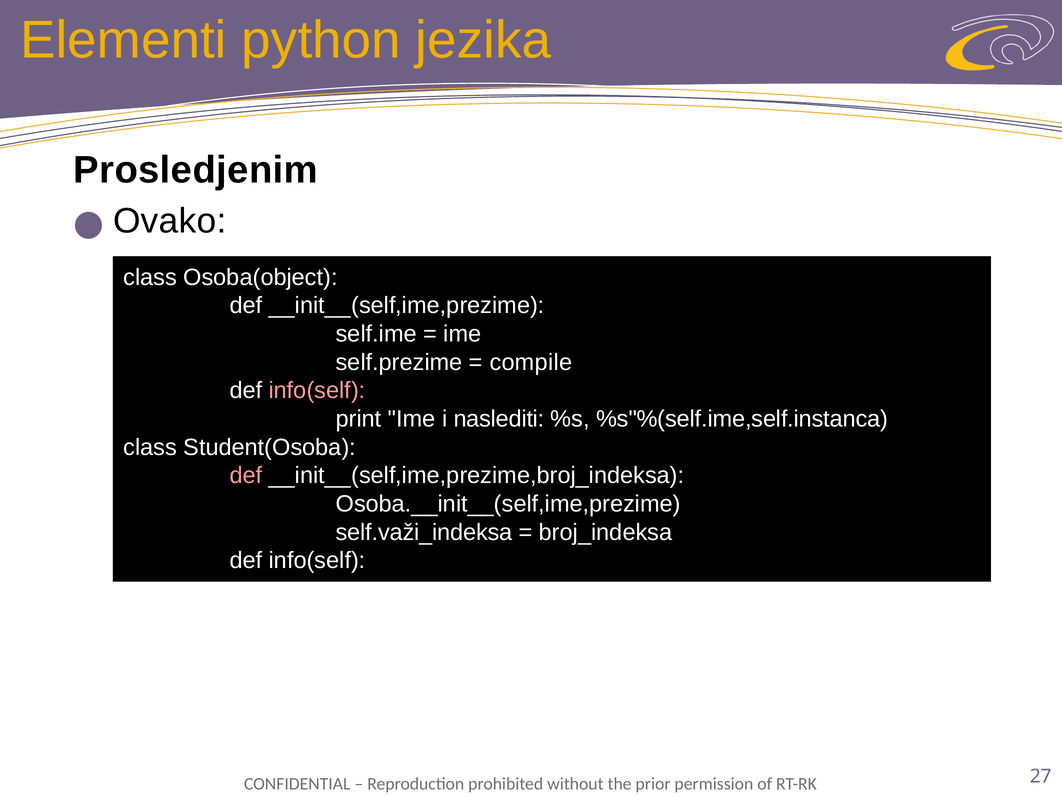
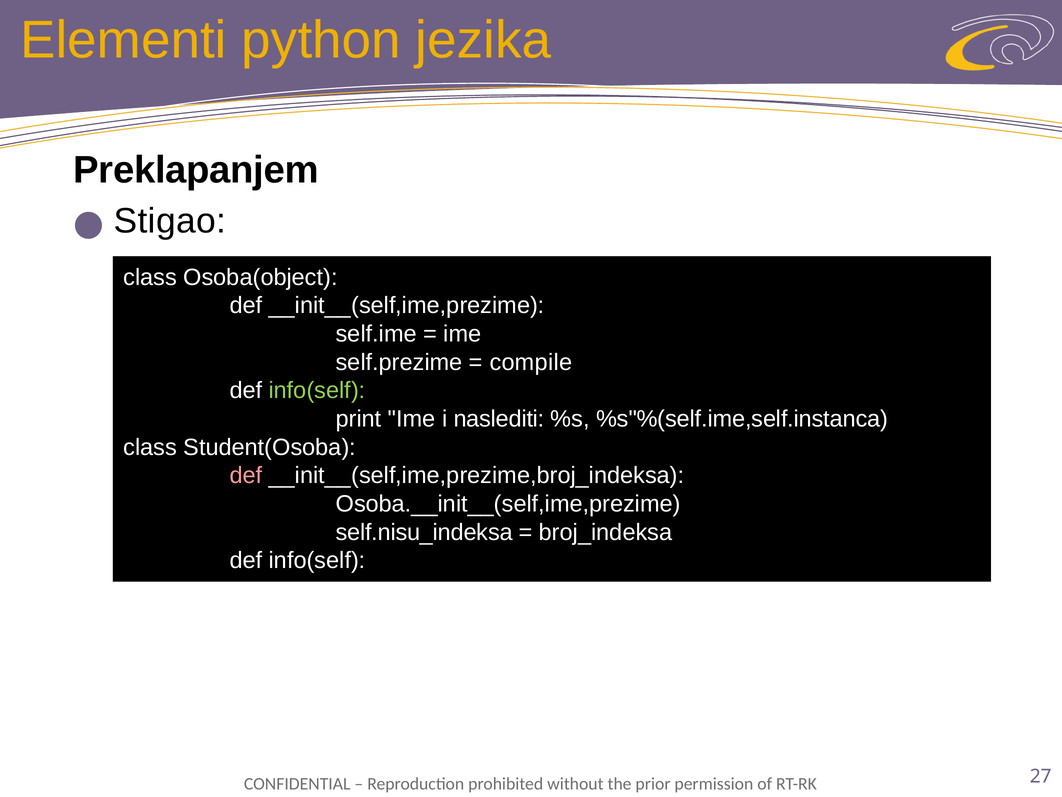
Prosledjenim: Prosledjenim -> Preklapanjem
Ovako: Ovako -> Stigao
info(self at (317, 390) colour: pink -> light green
self.važi_indeksa: self.važi_indeksa -> self.nisu_indeksa
